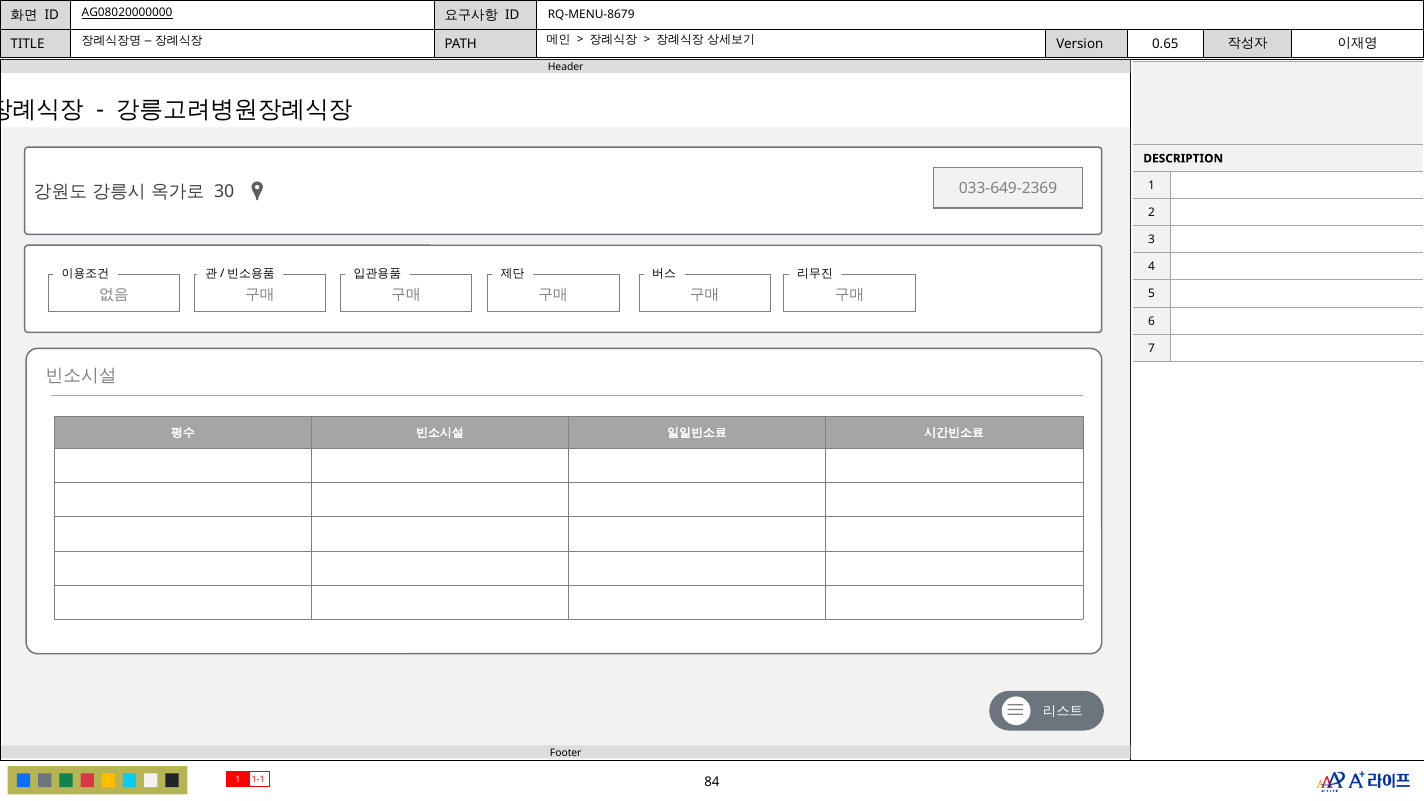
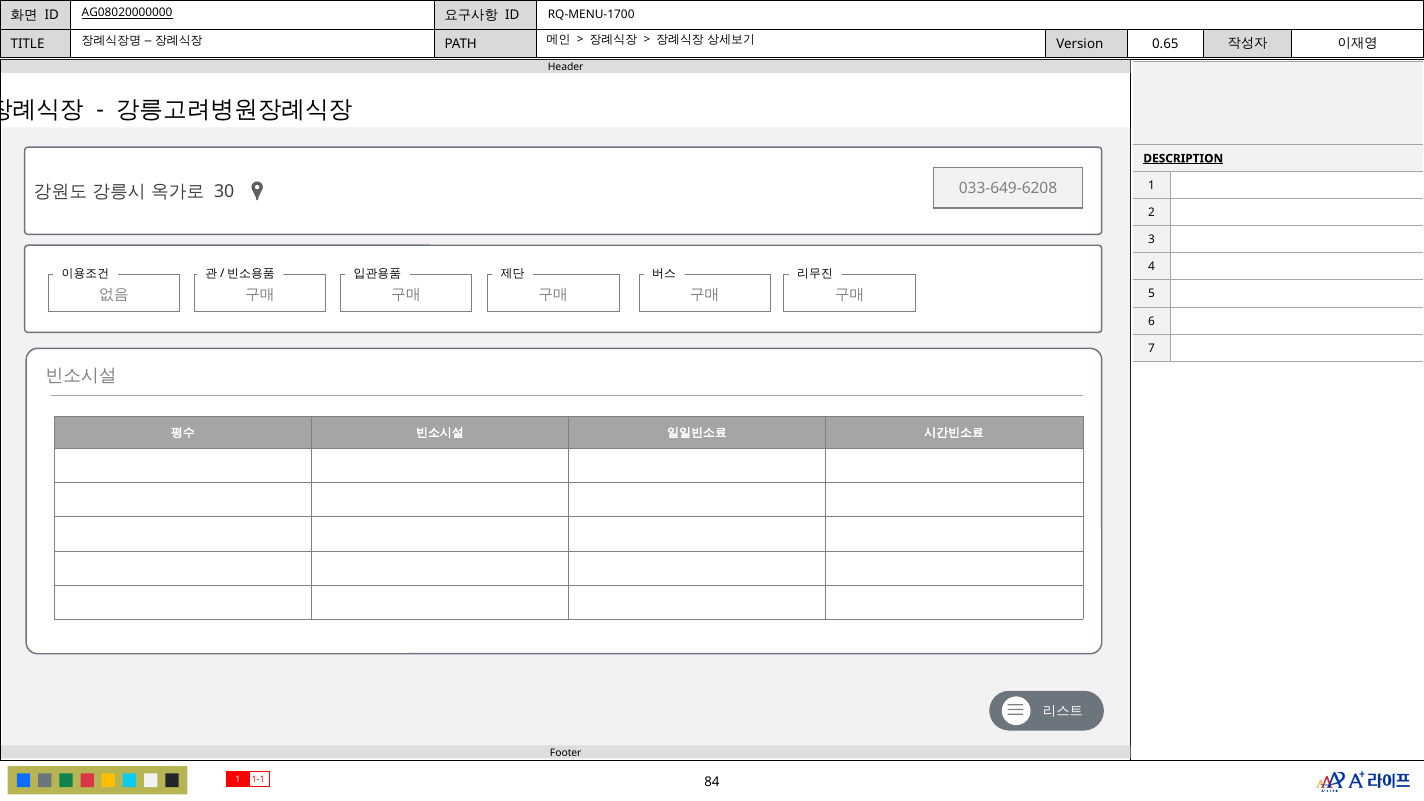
RQ-MENU-8679: RQ-MENU-8679 -> RQ-MENU-1700
DESCRIPTION underline: none -> present
033-649-2369: 033-649-2369 -> 033-649-6208
